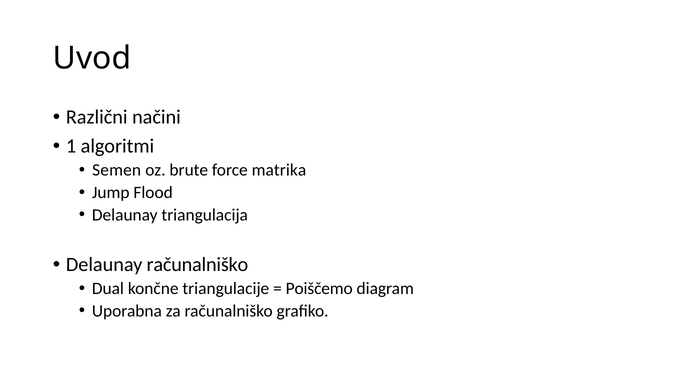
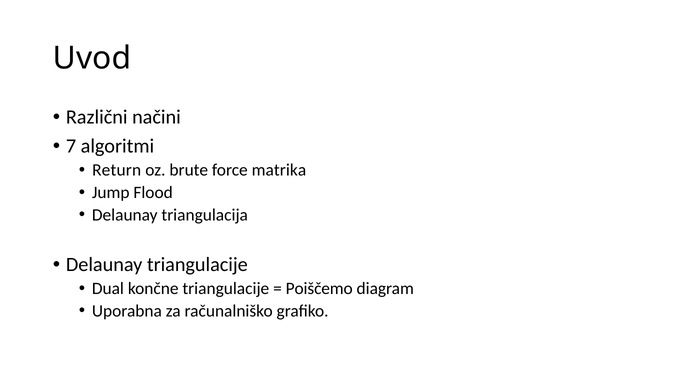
1: 1 -> 7
Semen: Semen -> Return
Delaunay računalniško: računalniško -> triangulacije
